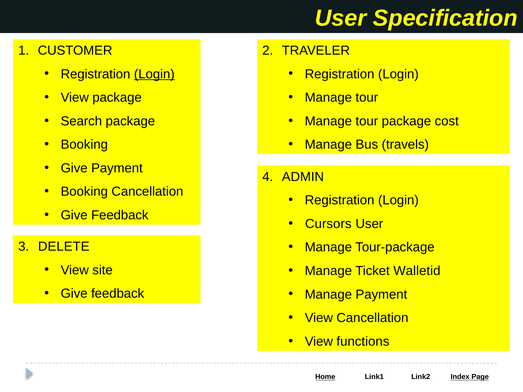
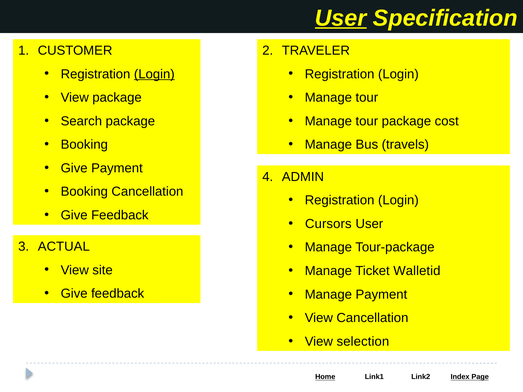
User at (341, 18) underline: none -> present
DELETE: DELETE -> ACTUAL
functions: functions -> selection
